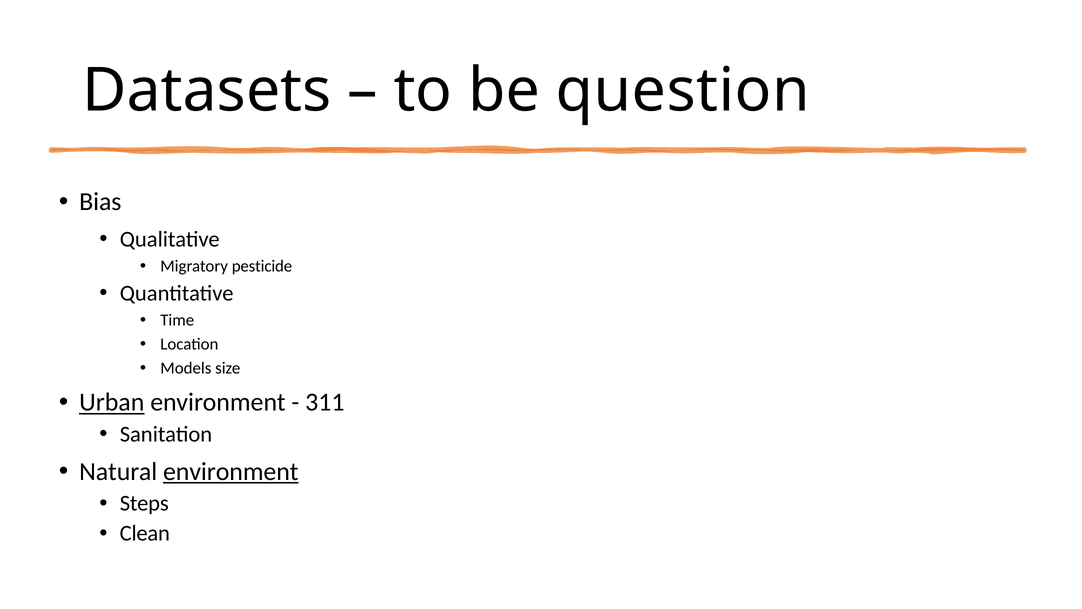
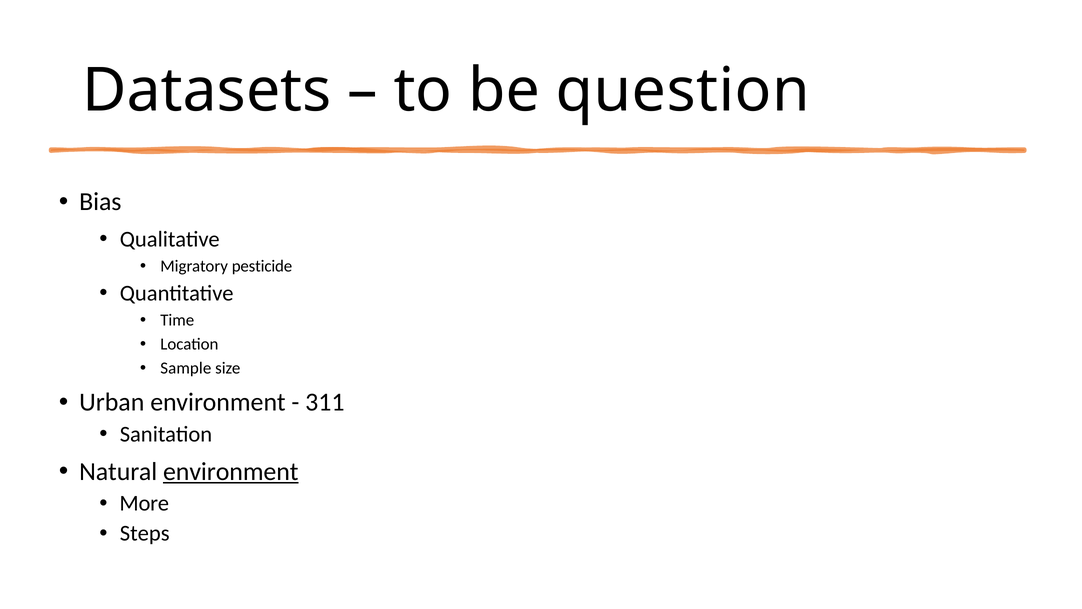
Models: Models -> Sample
Urban underline: present -> none
Steps: Steps -> More
Clean: Clean -> Steps
